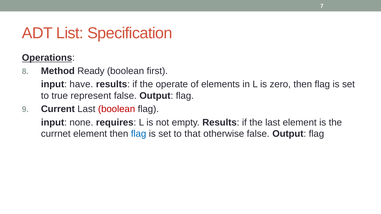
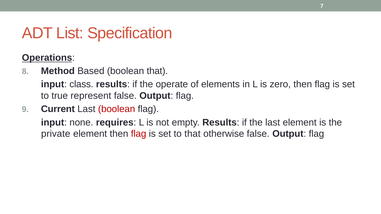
Ready: Ready -> Based
boolean first: first -> that
have: have -> class
currnet: currnet -> private
flag at (139, 134) colour: blue -> red
